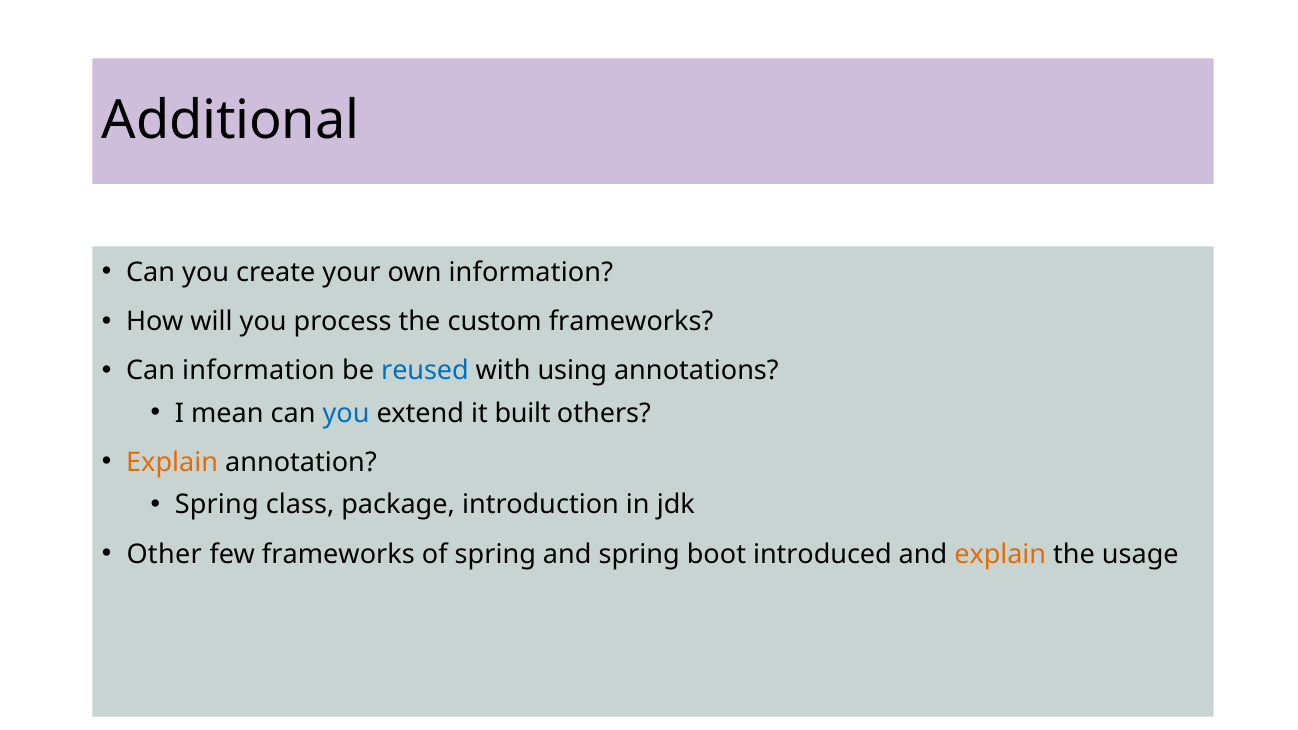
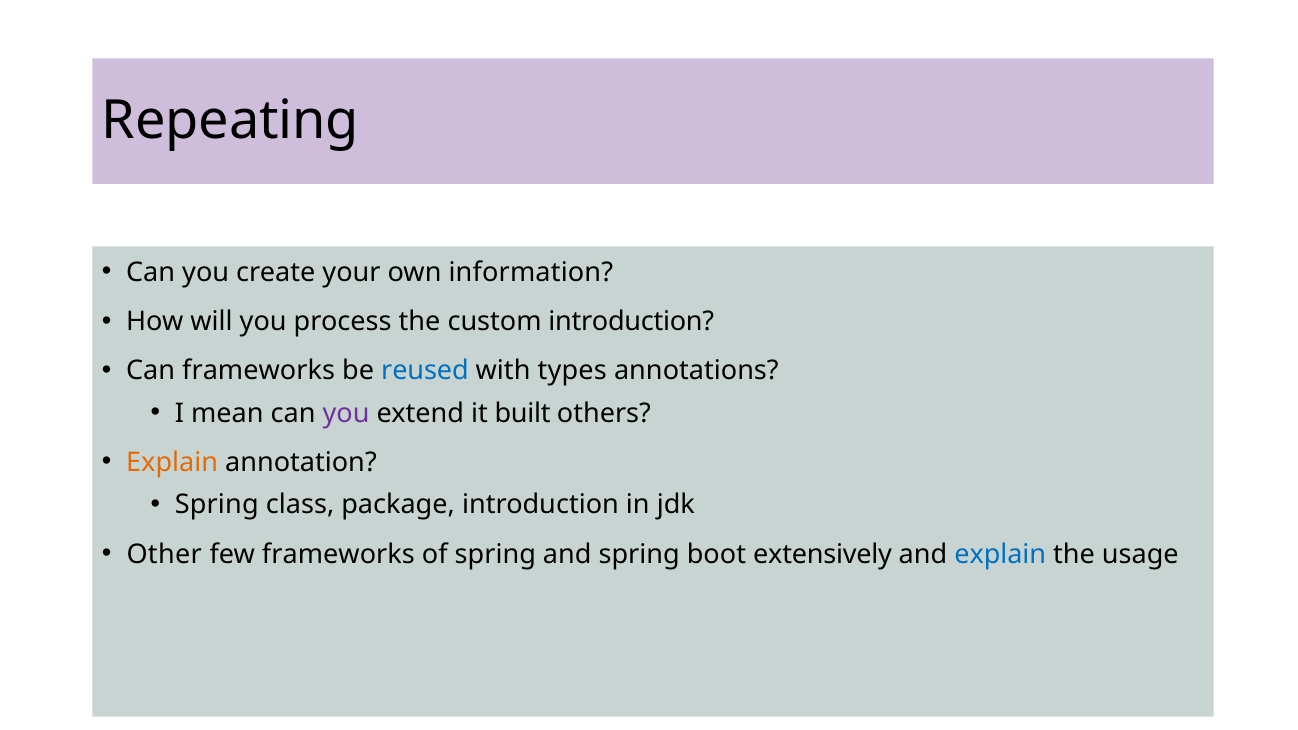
Additional: Additional -> Repeating
custom frameworks: frameworks -> introduction
Can information: information -> frameworks
using: using -> types
you at (346, 413) colour: blue -> purple
introduced: introduced -> extensively
explain at (1000, 554) colour: orange -> blue
